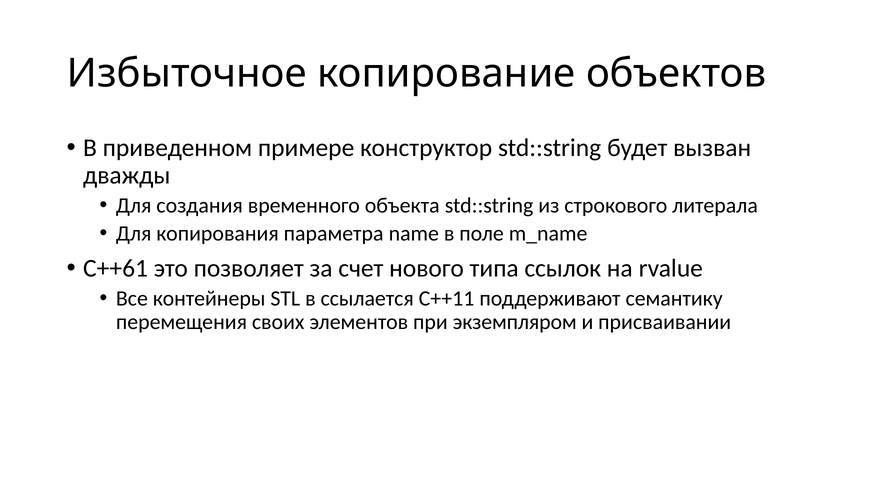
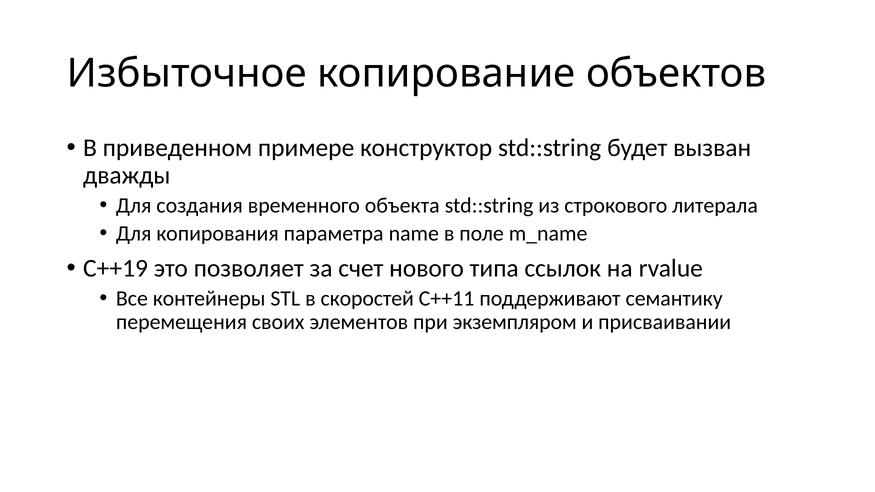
C++61: C++61 -> C++19
ссылается: ссылается -> скоростей
